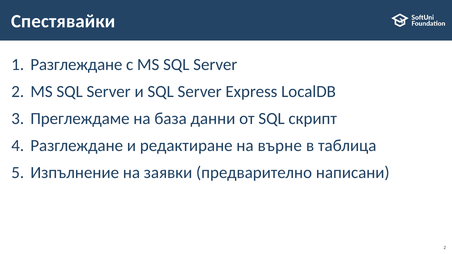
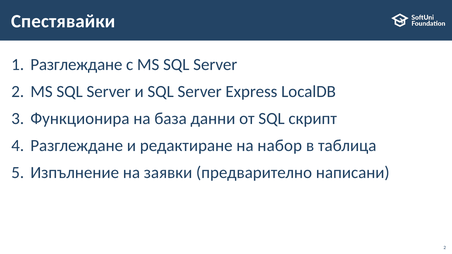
Преглеждаме: Преглеждаме -> Функционира
върне: върне -> набор
